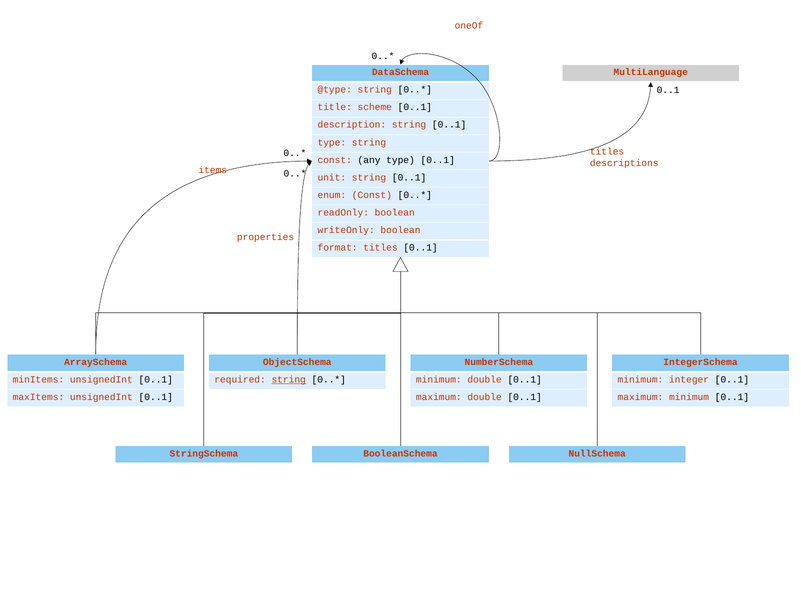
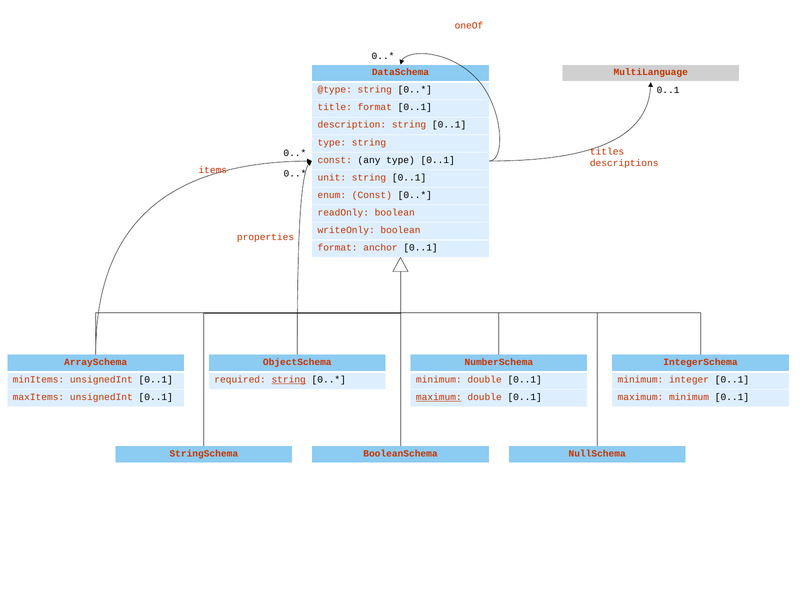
title scheme: scheme -> format
format titles: titles -> anchor
maximum at (439, 397) underline: none -> present
